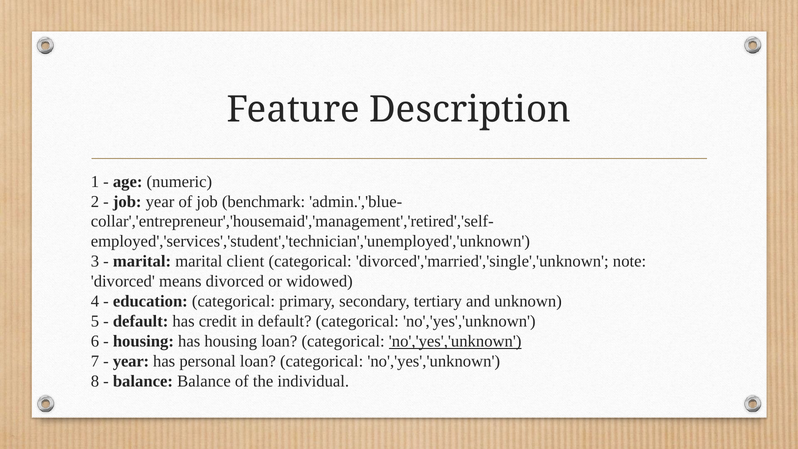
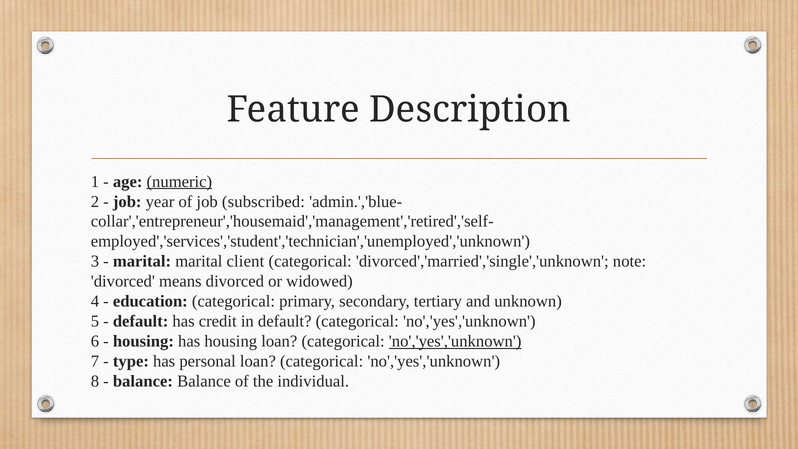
numeric underline: none -> present
benchmark: benchmark -> subscribed
year at (131, 361): year -> type
